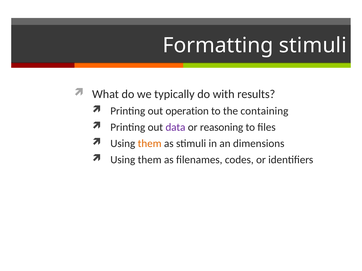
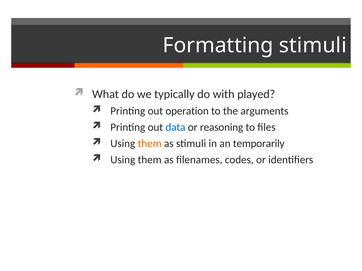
results: results -> played
containing: containing -> arguments
data colour: purple -> blue
dimensions: dimensions -> temporarily
